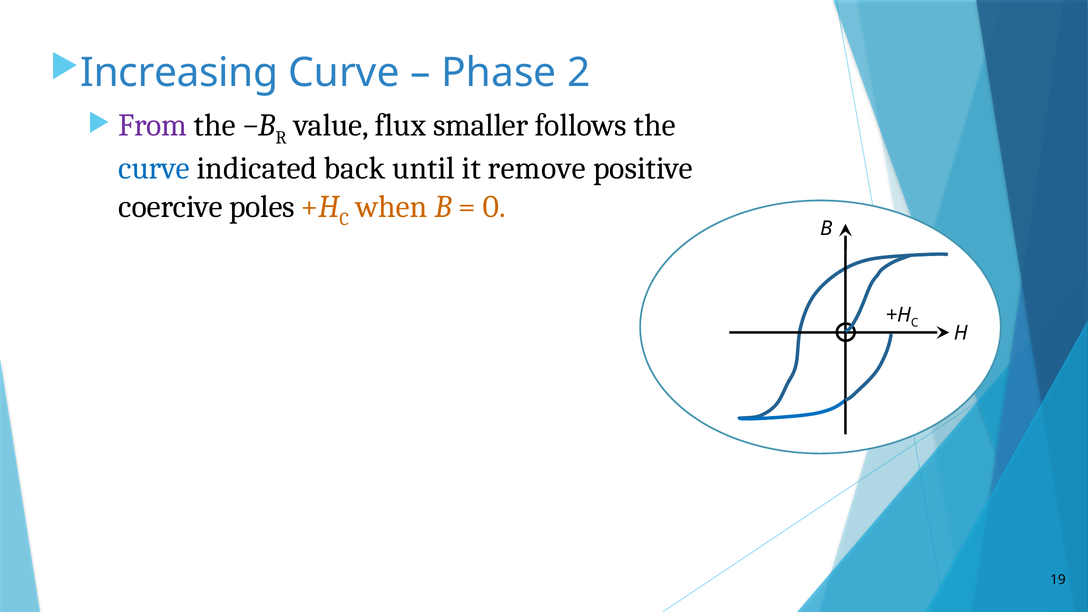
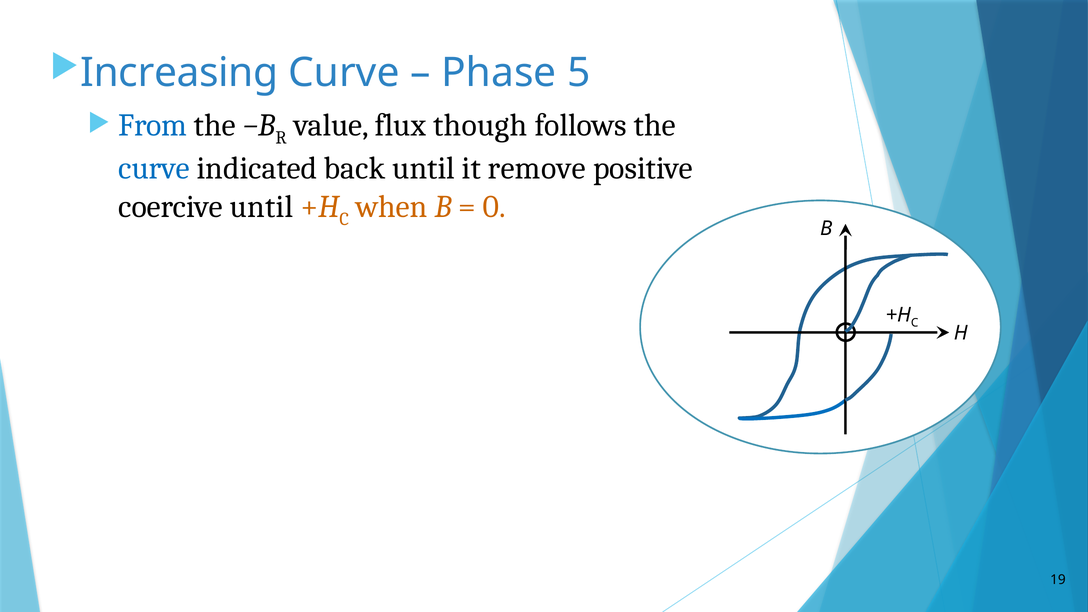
2: 2 -> 5
From colour: purple -> blue
smaller: smaller -> though
coercive poles: poles -> until
